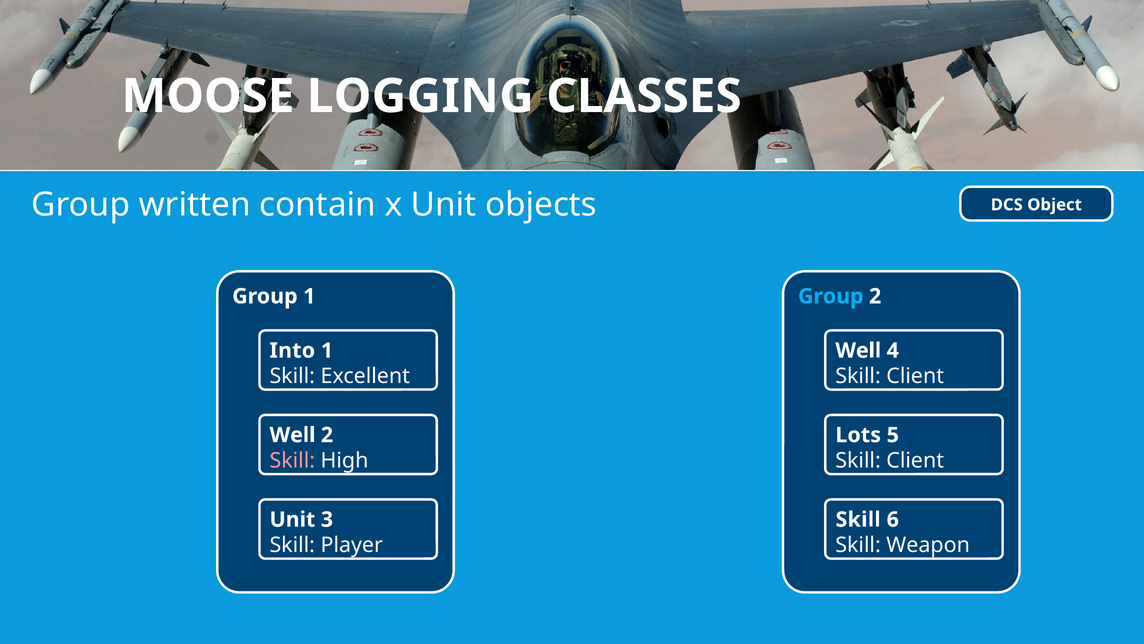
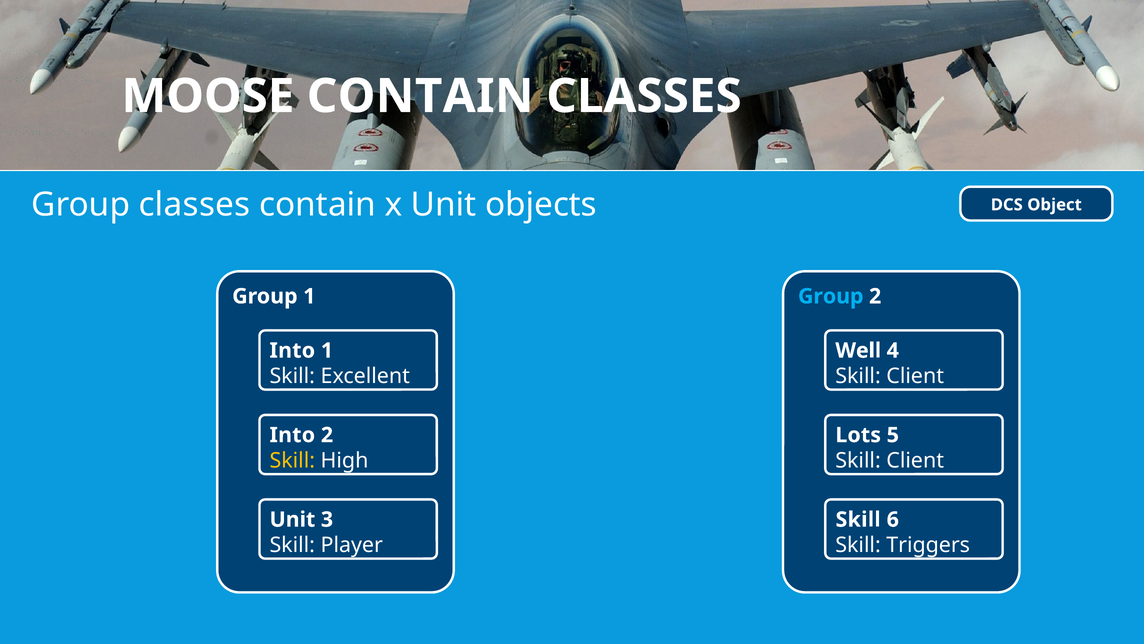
MOOSE LOGGING: LOGGING -> CONTAIN
Group written: written -> classes
Well at (292, 435): Well -> Into
Skill at (292, 461) colour: pink -> yellow
Weapon: Weapon -> Triggers
